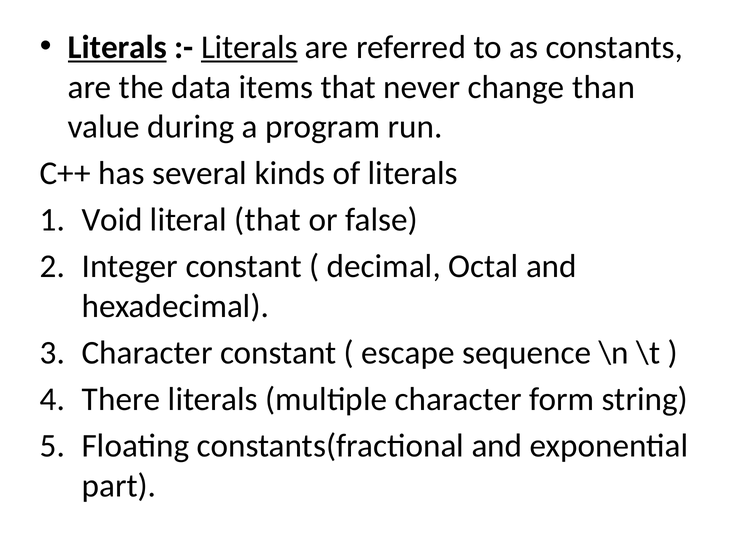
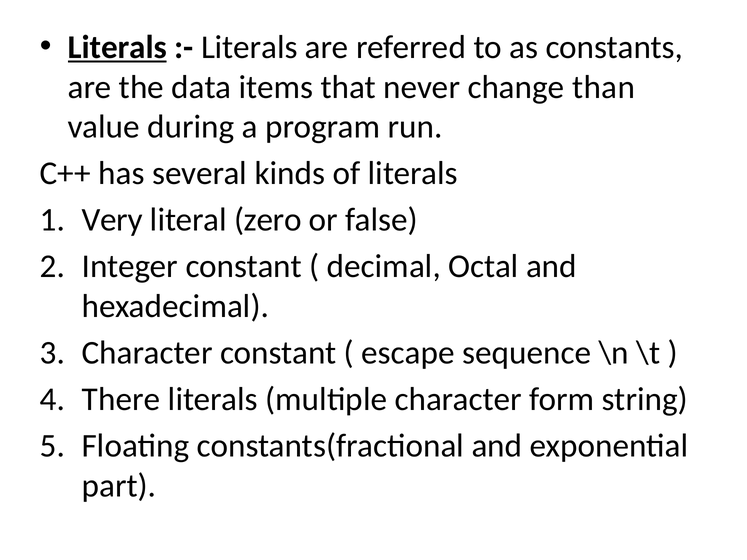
Literals at (249, 47) underline: present -> none
Void: Void -> Very
literal that: that -> zero
